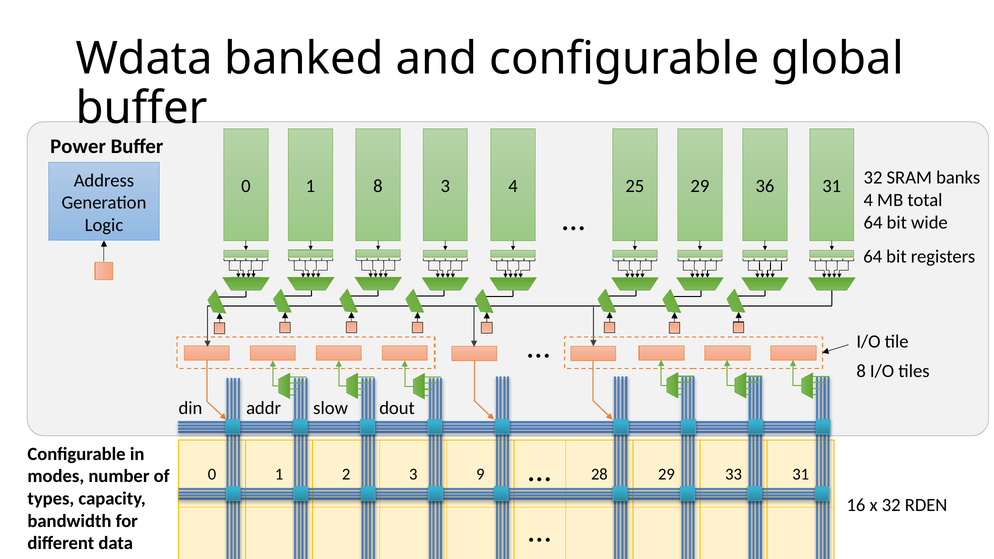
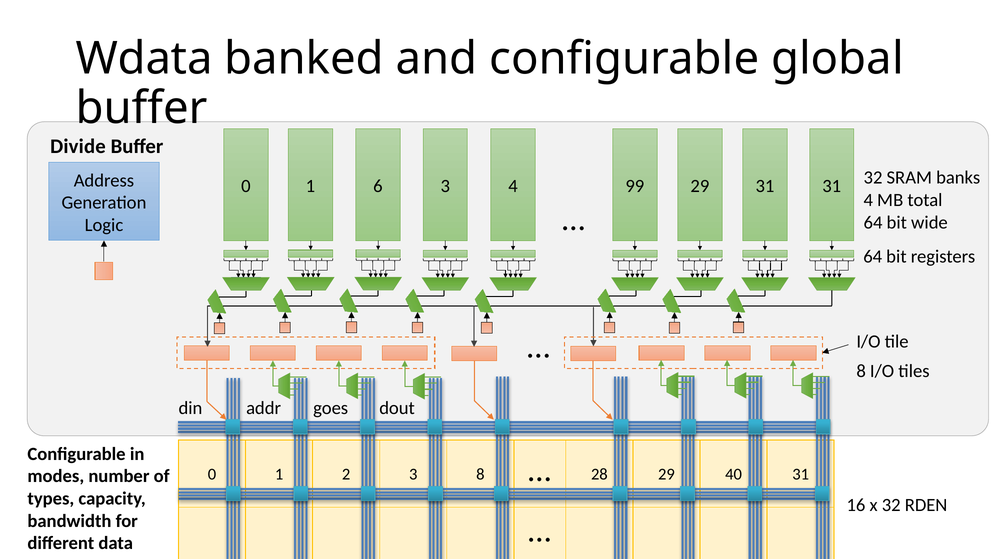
Power: Power -> Divide
1 8: 8 -> 6
25: 25 -> 99
29 36: 36 -> 31
slow: slow -> goes
3 9: 9 -> 8
33: 33 -> 40
